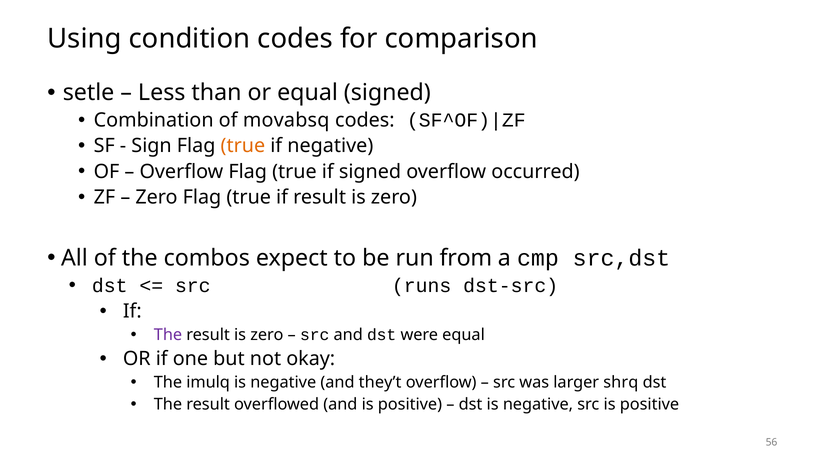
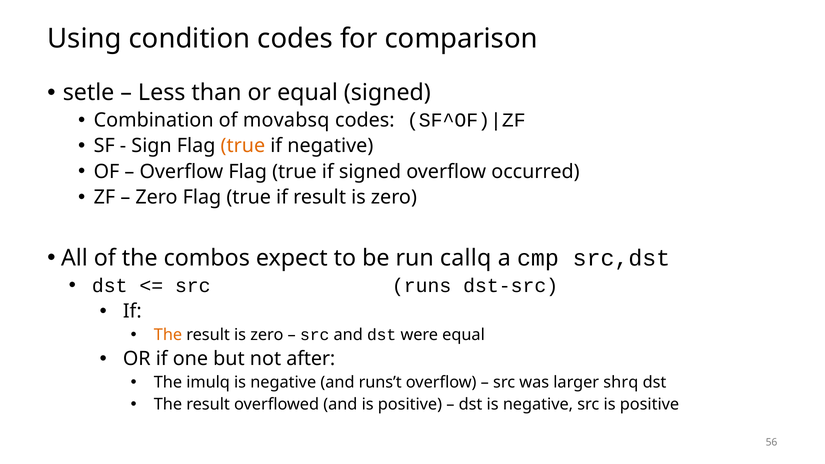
from: from -> callq
The at (168, 335) colour: purple -> orange
okay: okay -> after
they’t: they’t -> runs’t
